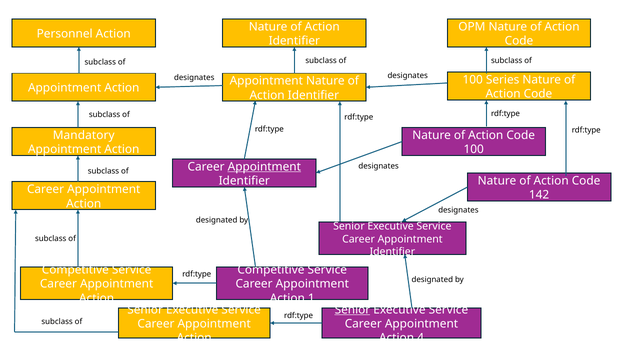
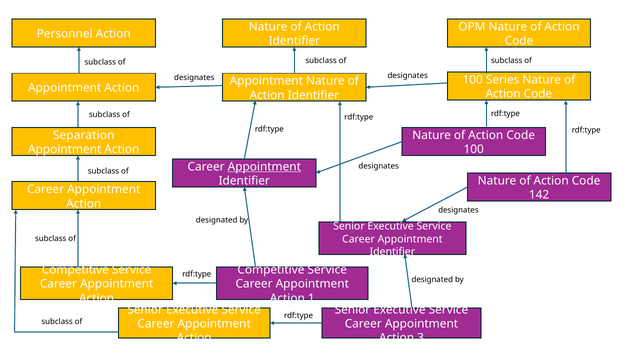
Mandatory: Mandatory -> Separation
Senior at (352, 310) underline: present -> none
4: 4 -> 3
